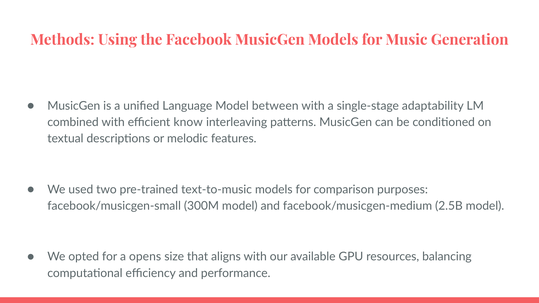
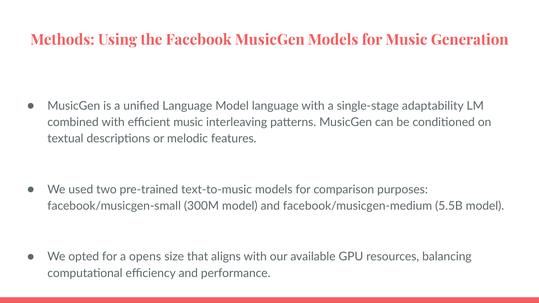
Model between: between -> language
efficient know: know -> music
2.5B: 2.5B -> 5.5B
